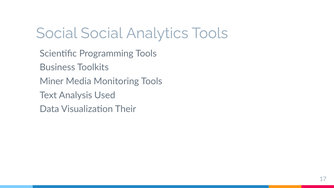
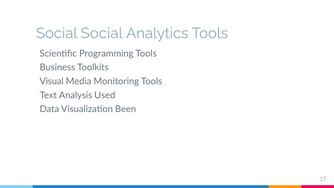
Miner: Miner -> Visual
Their: Their -> Been
